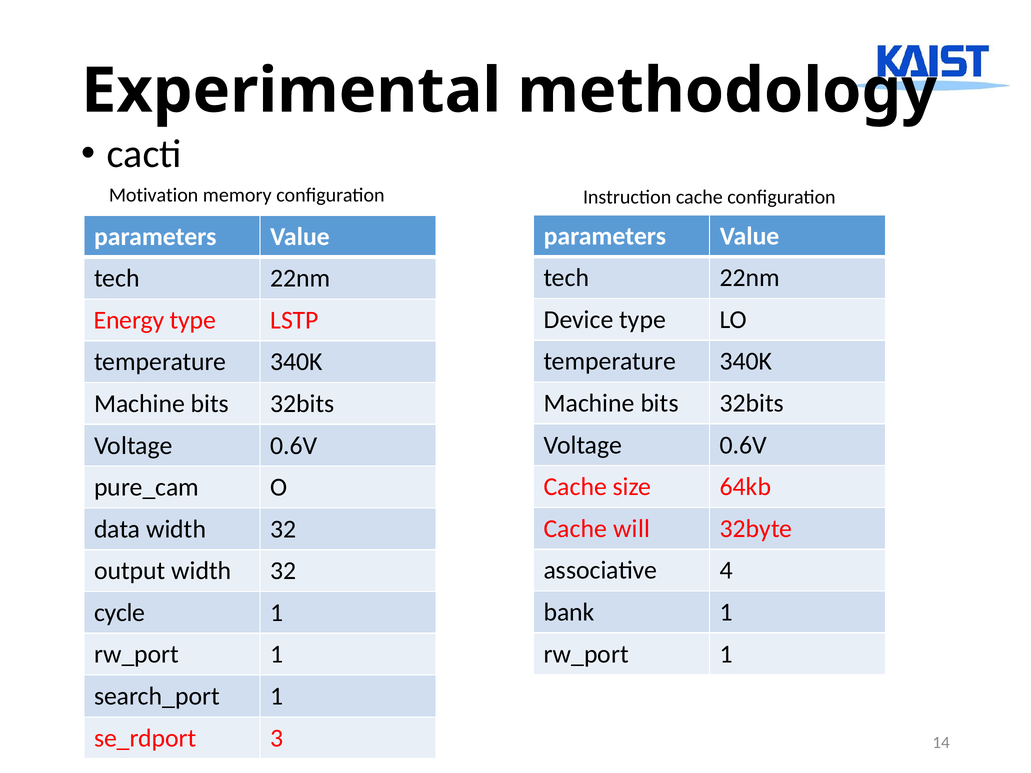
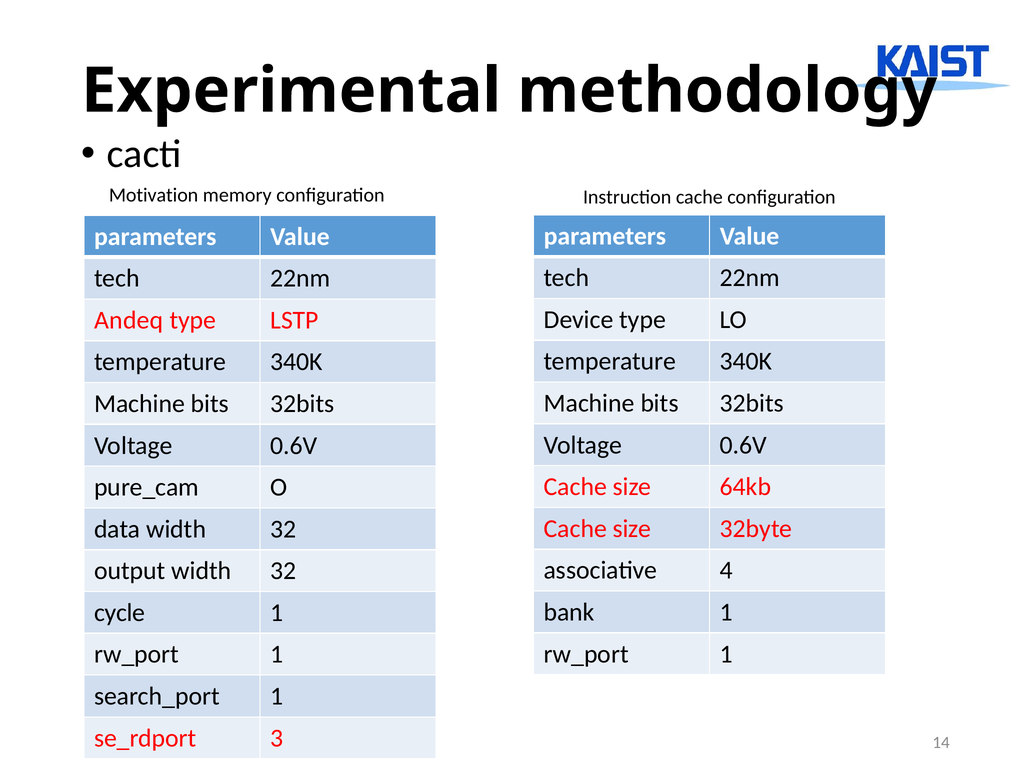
Energy: Energy -> Andeq
will at (632, 529): will -> size
